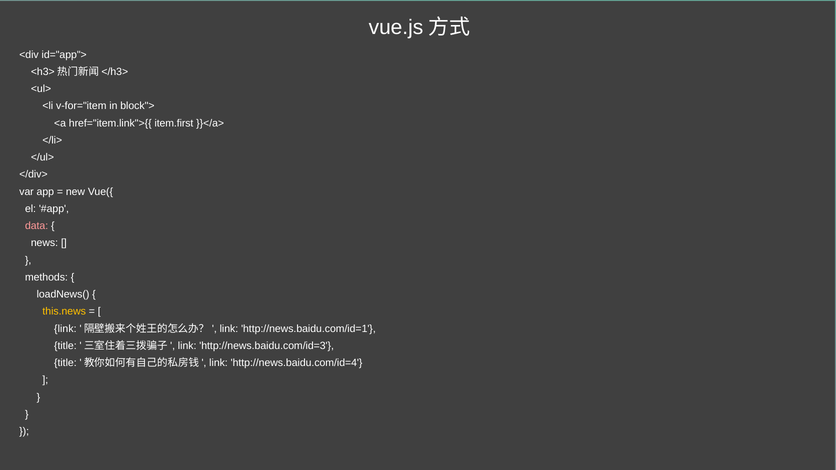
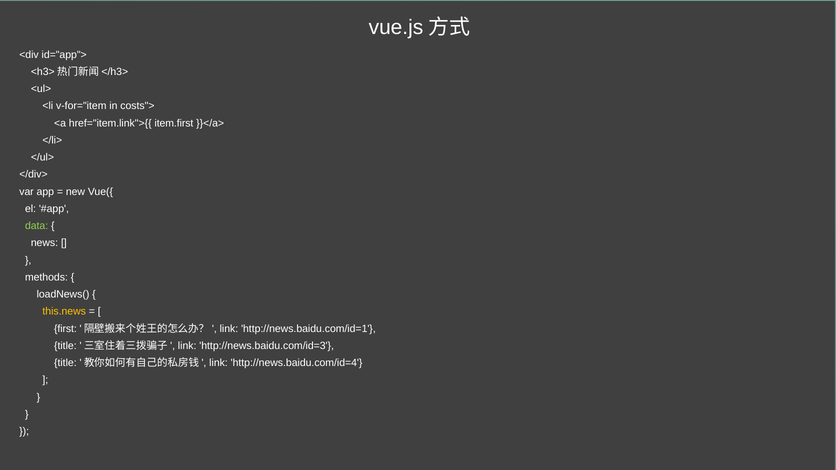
block">: block"> -> costs">
data colour: pink -> light green
link at (65, 329): link -> first
